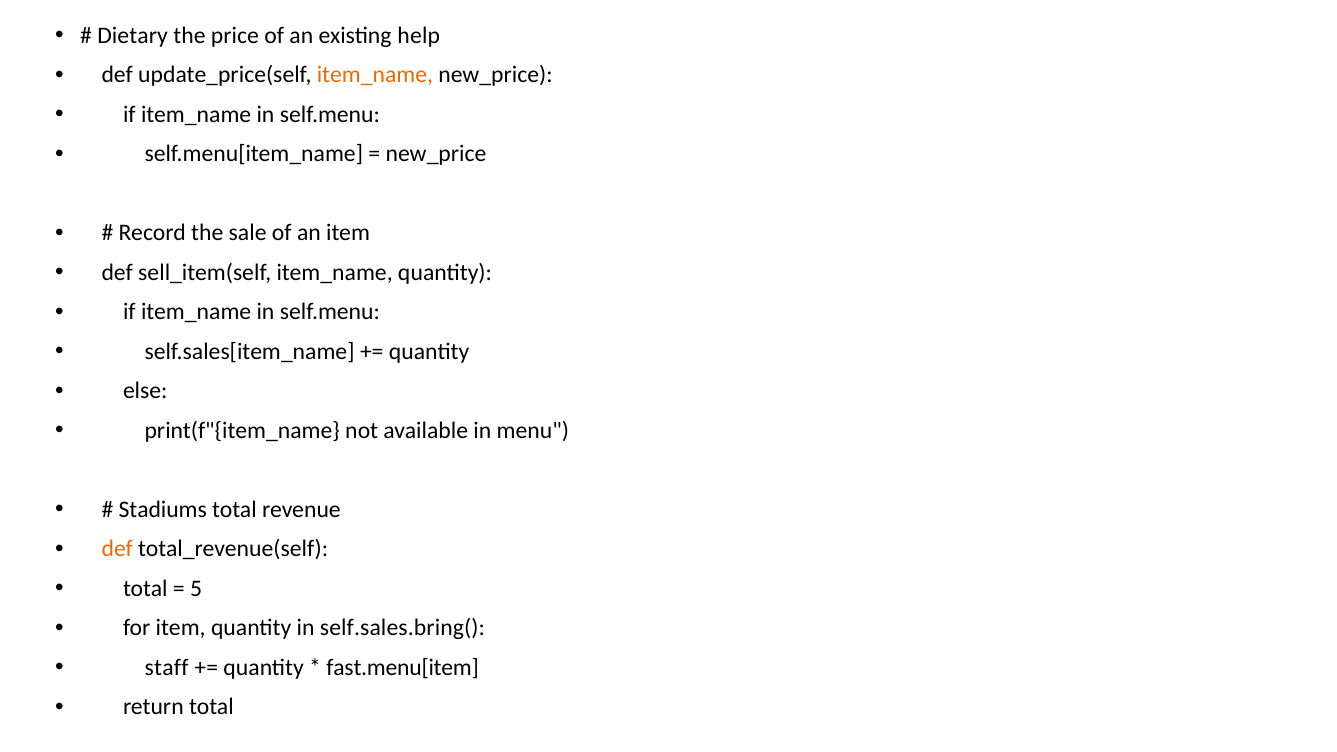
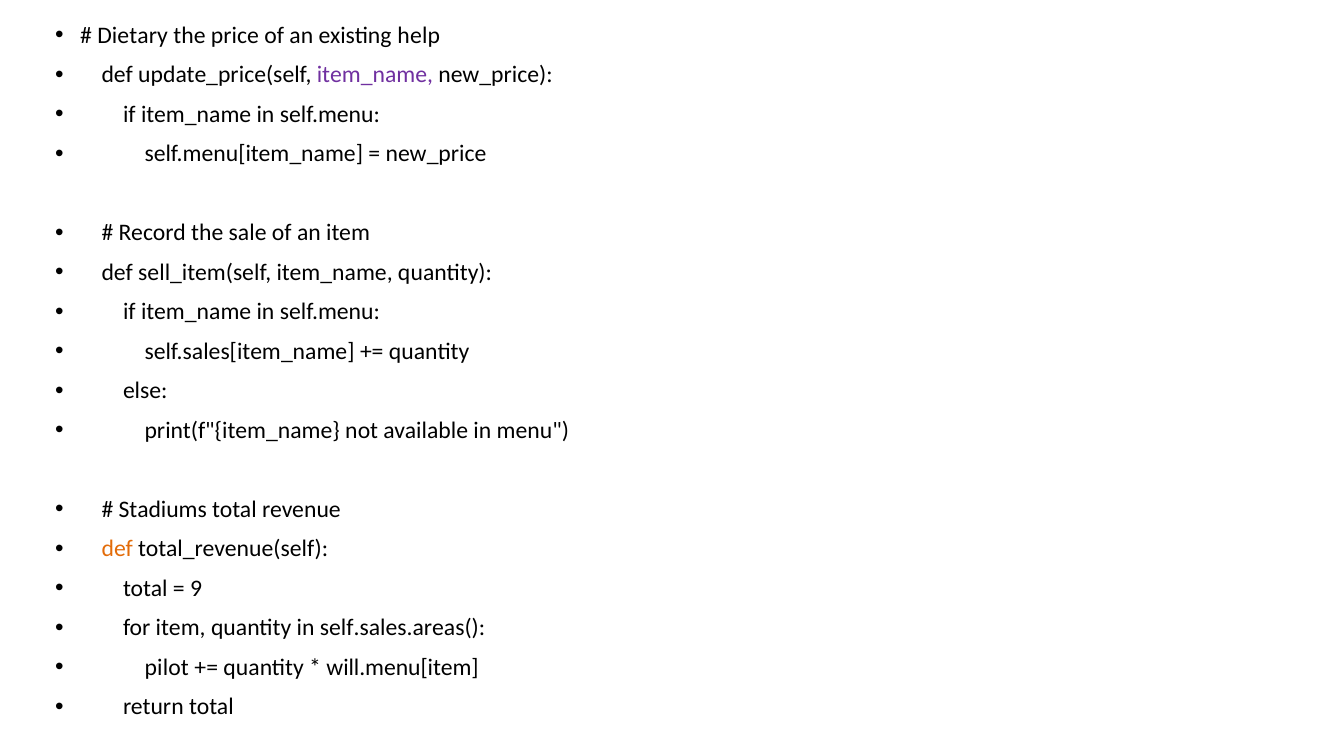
item_name at (375, 75) colour: orange -> purple
5: 5 -> 9
self.sales.bring(: self.sales.bring( -> self.sales.areas(
staff: staff -> pilot
fast.menu[item: fast.menu[item -> will.menu[item
